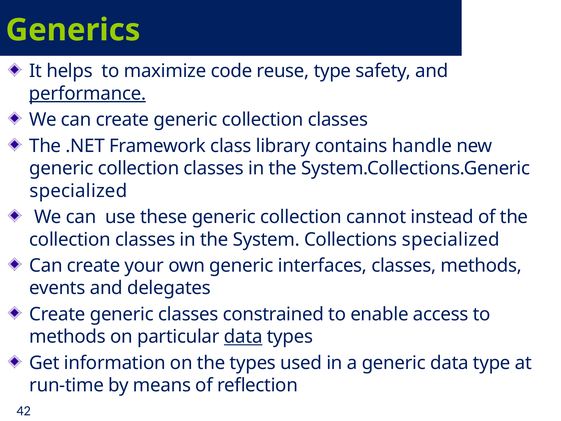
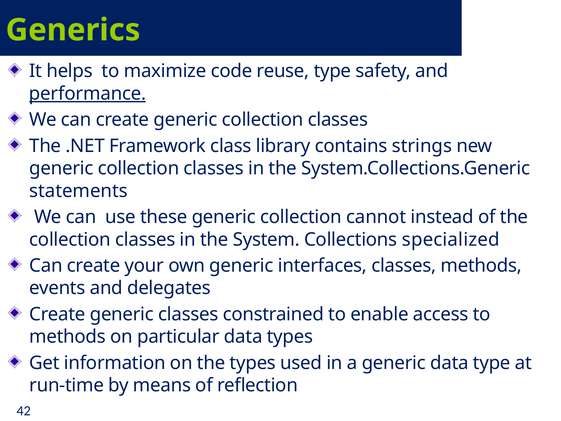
handle: handle -> strings
specialized at (78, 191): specialized -> statements
data at (243, 337) underline: present -> none
